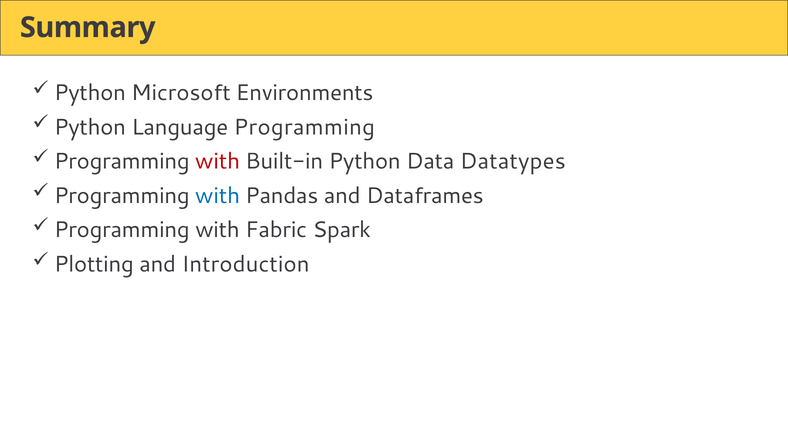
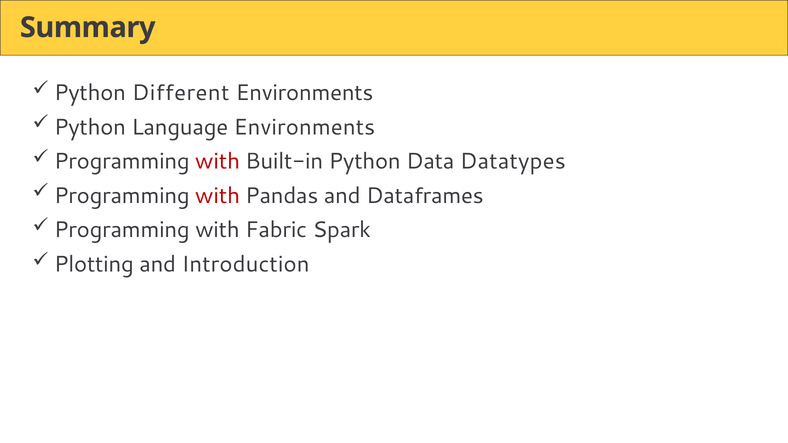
Microsoft: Microsoft -> Different
Language Programming: Programming -> Environments
with at (218, 196) colour: blue -> red
